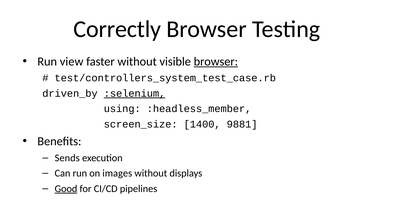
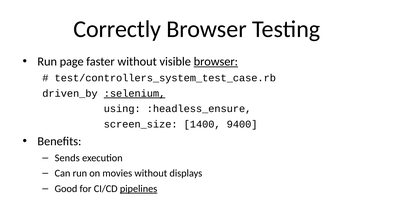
view: view -> page
:headless_member: :headless_member -> :headless_ensure
9881: 9881 -> 9400
images: images -> movies
Good underline: present -> none
pipelines underline: none -> present
